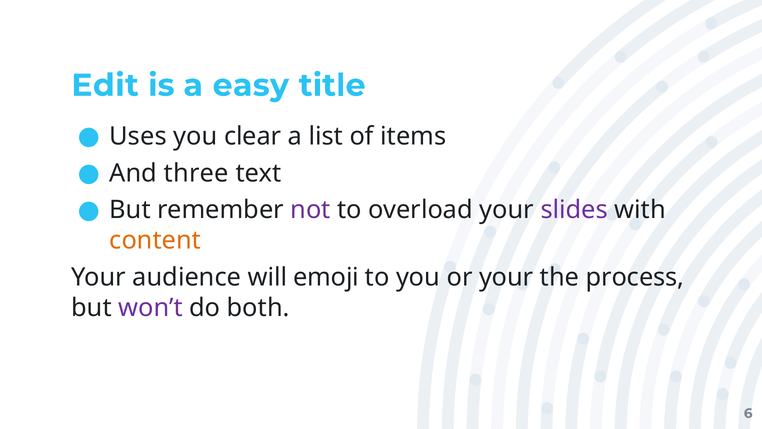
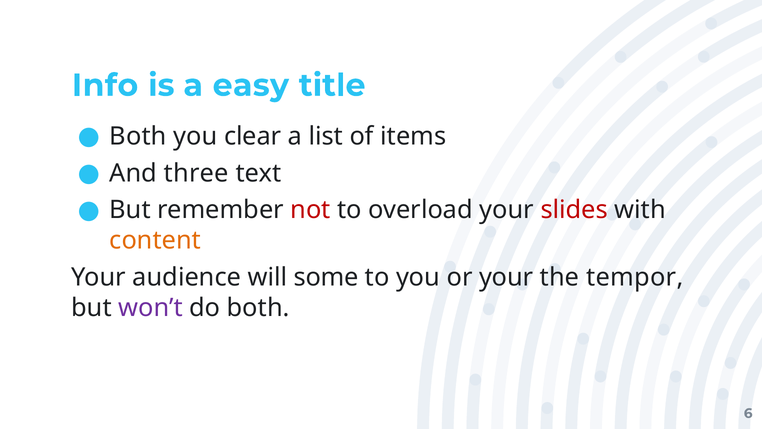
Edit: Edit -> Info
Uses at (138, 136): Uses -> Both
not colour: purple -> red
slides colour: purple -> red
emoji: emoji -> some
process: process -> tempor
